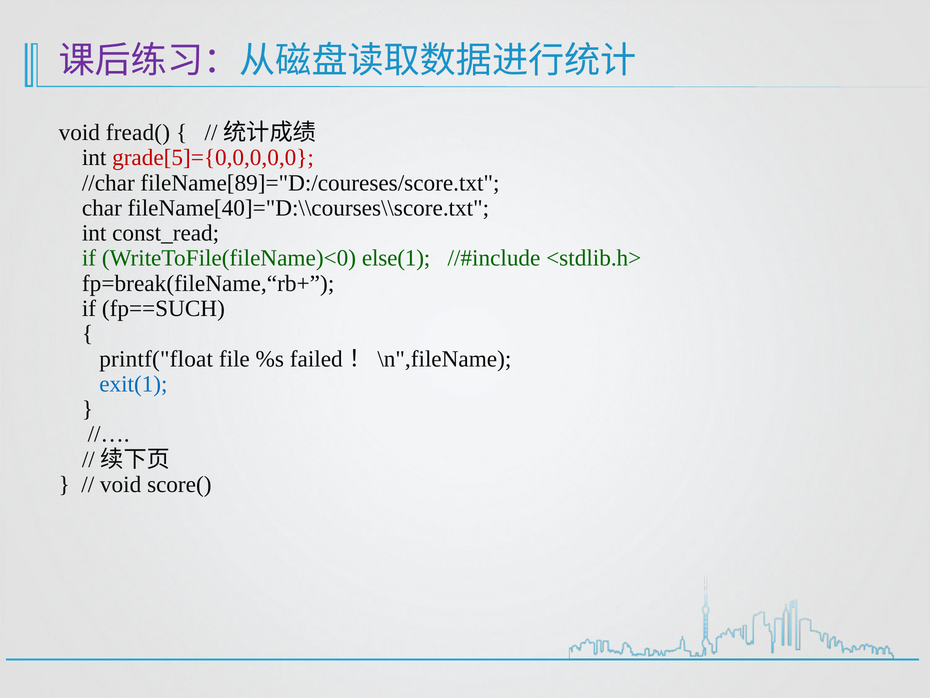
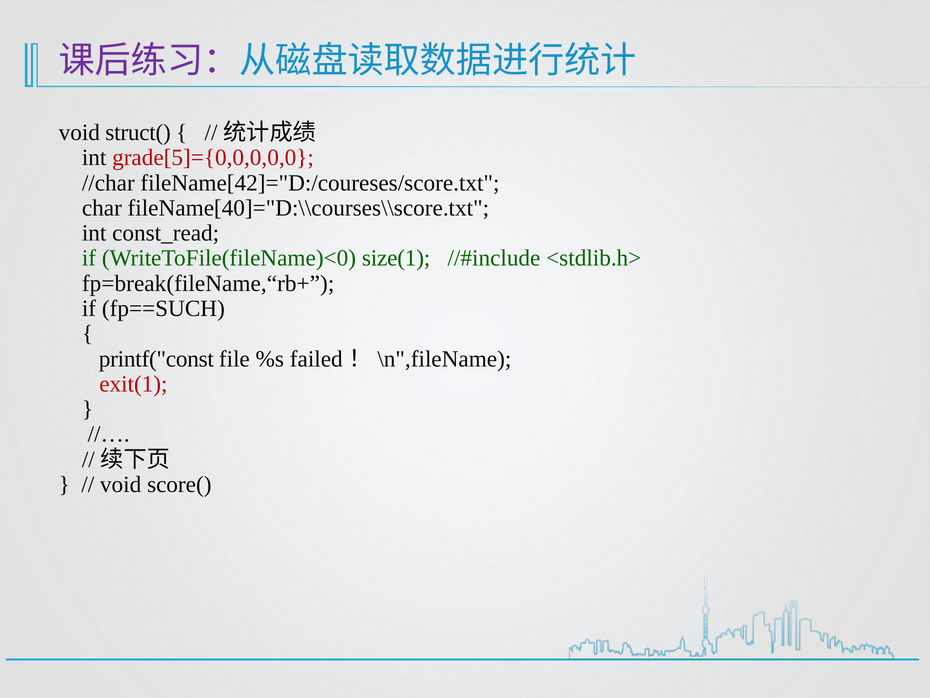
fread(: fread( -> struct(
fileName[89]="D:/coureses/score.txt: fileName[89]="D:/coureses/score.txt -> fileName[42]="D:/coureses/score.txt
else(1: else(1 -> size(1
printf("float: printf("float -> printf("const
exit(1 colour: blue -> red
